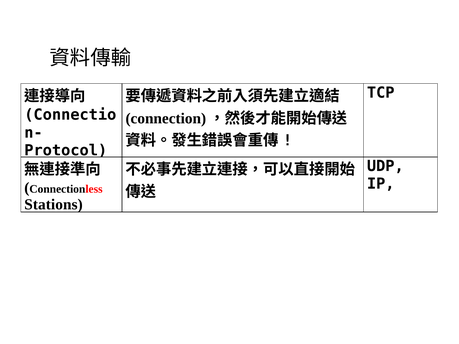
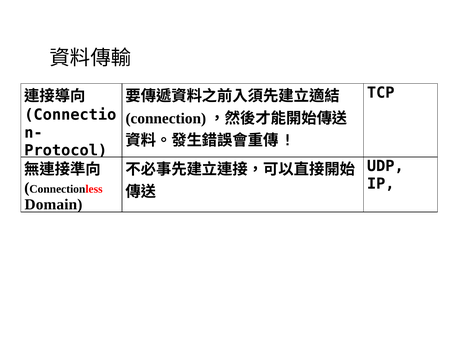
Stations: Stations -> Domain
